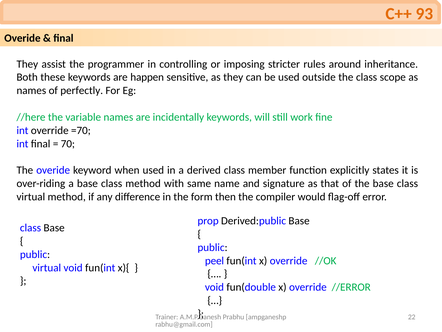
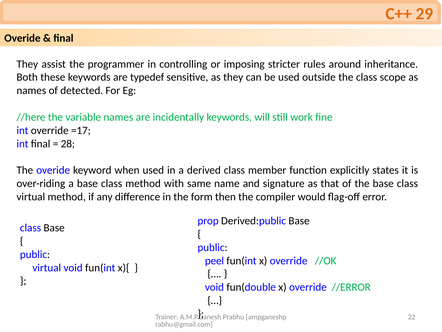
93: 93 -> 29
happen: happen -> typedef
perfectly: perfectly -> detected
=70: =70 -> =17
70: 70 -> 28
